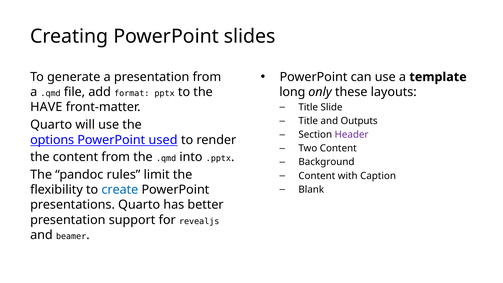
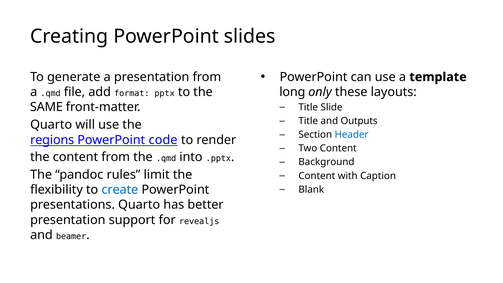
HAVE: HAVE -> SAME
Header colour: purple -> blue
options: options -> regions
used: used -> code
